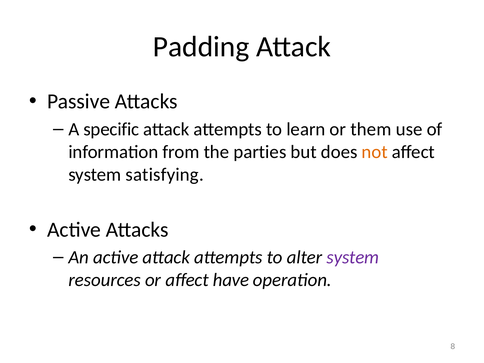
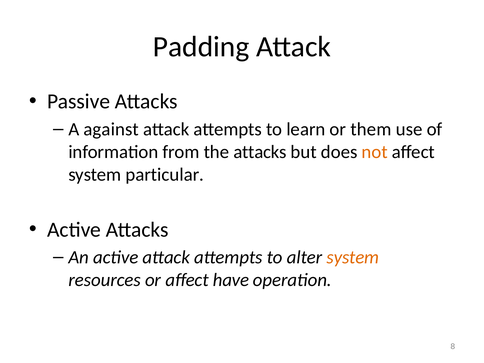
specific: specific -> against
the parties: parties -> attacks
satisfying: satisfying -> particular
system at (353, 257) colour: purple -> orange
